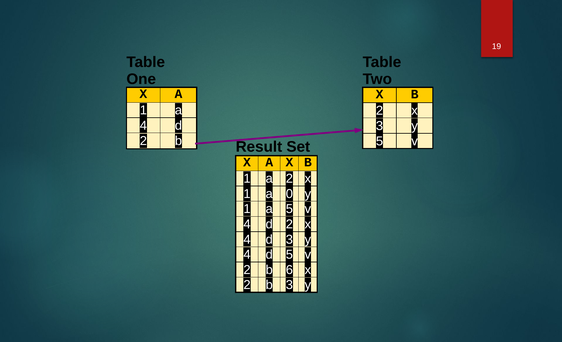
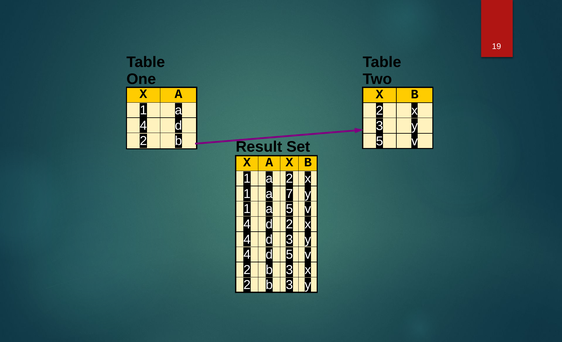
0: 0 -> 7
6 at (289, 269): 6 -> 3
